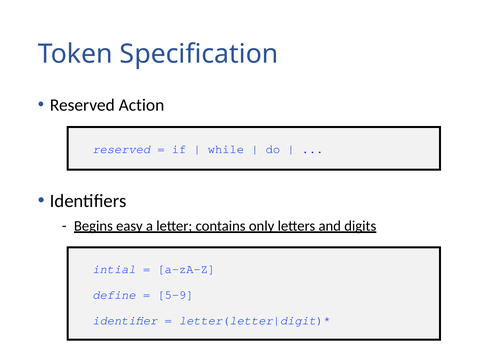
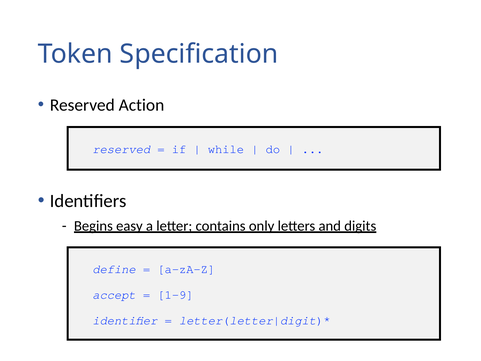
intial: intial -> define
define: define -> accept
5-9: 5-9 -> 1-9
